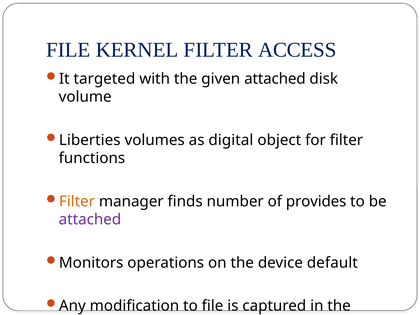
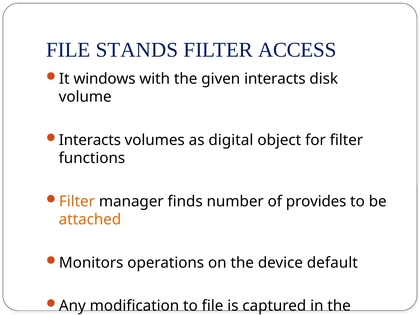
KERNEL: KERNEL -> STANDS
targeted: targeted -> windows
given attached: attached -> interacts
Liberties at (90, 140): Liberties -> Interacts
attached at (90, 220) colour: purple -> orange
